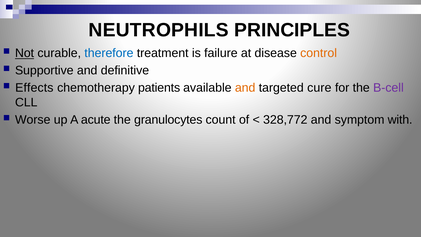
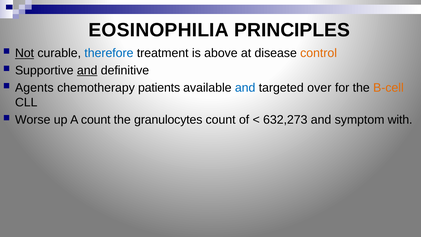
NEUTROPHILS: NEUTROPHILS -> EOSINOPHILIA
failure: failure -> above
and at (87, 70) underline: none -> present
Effects: Effects -> Agents
and at (245, 88) colour: orange -> blue
cure: cure -> over
B-cell colour: purple -> orange
A acute: acute -> count
328,772: 328,772 -> 632,273
